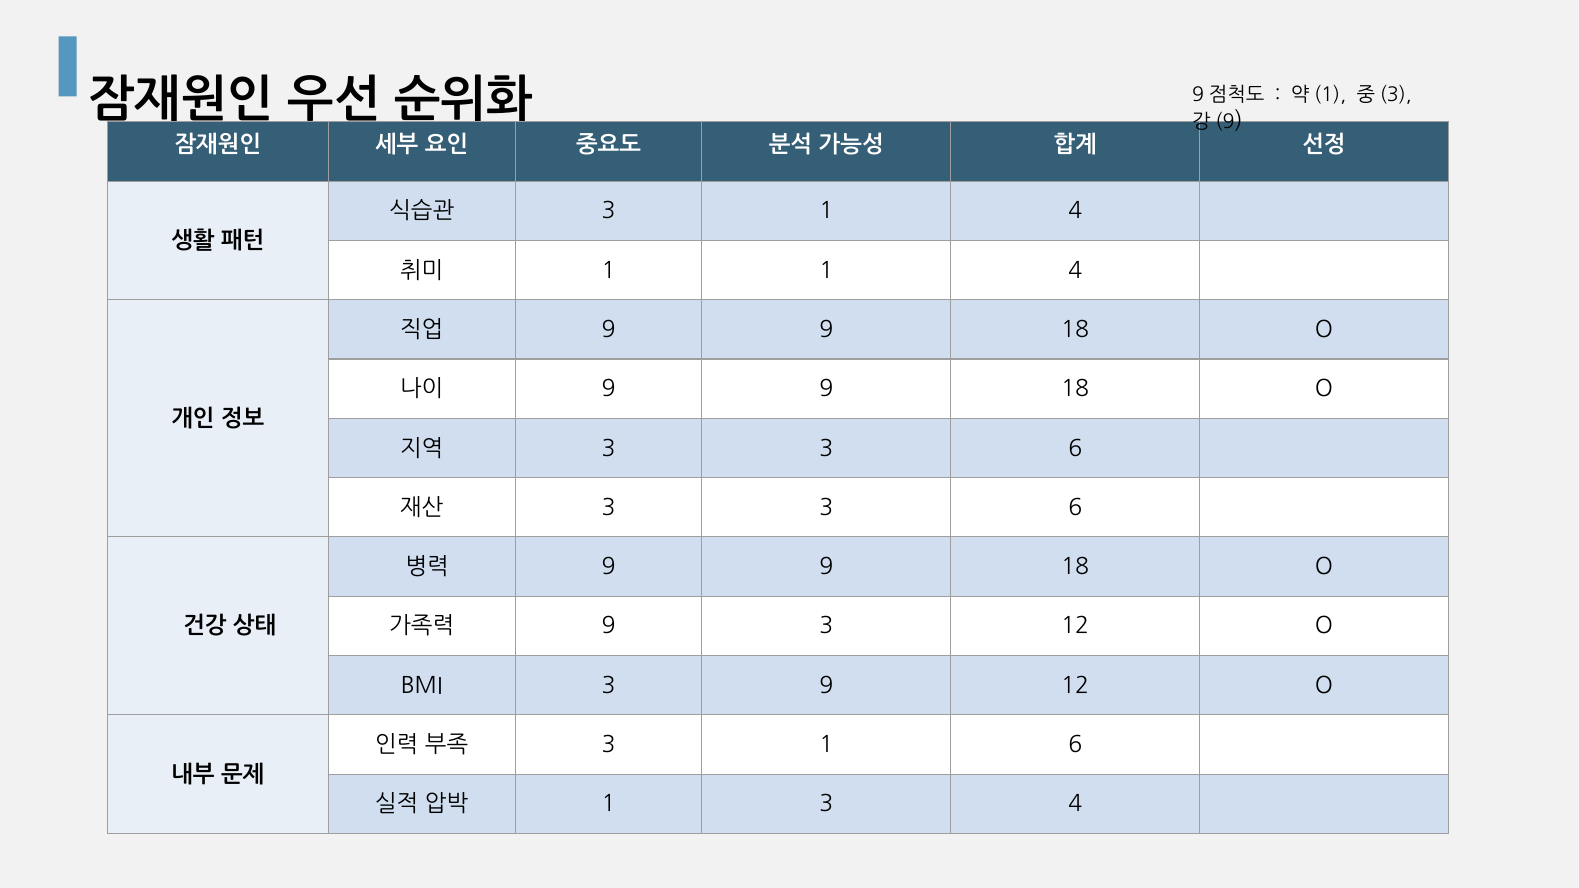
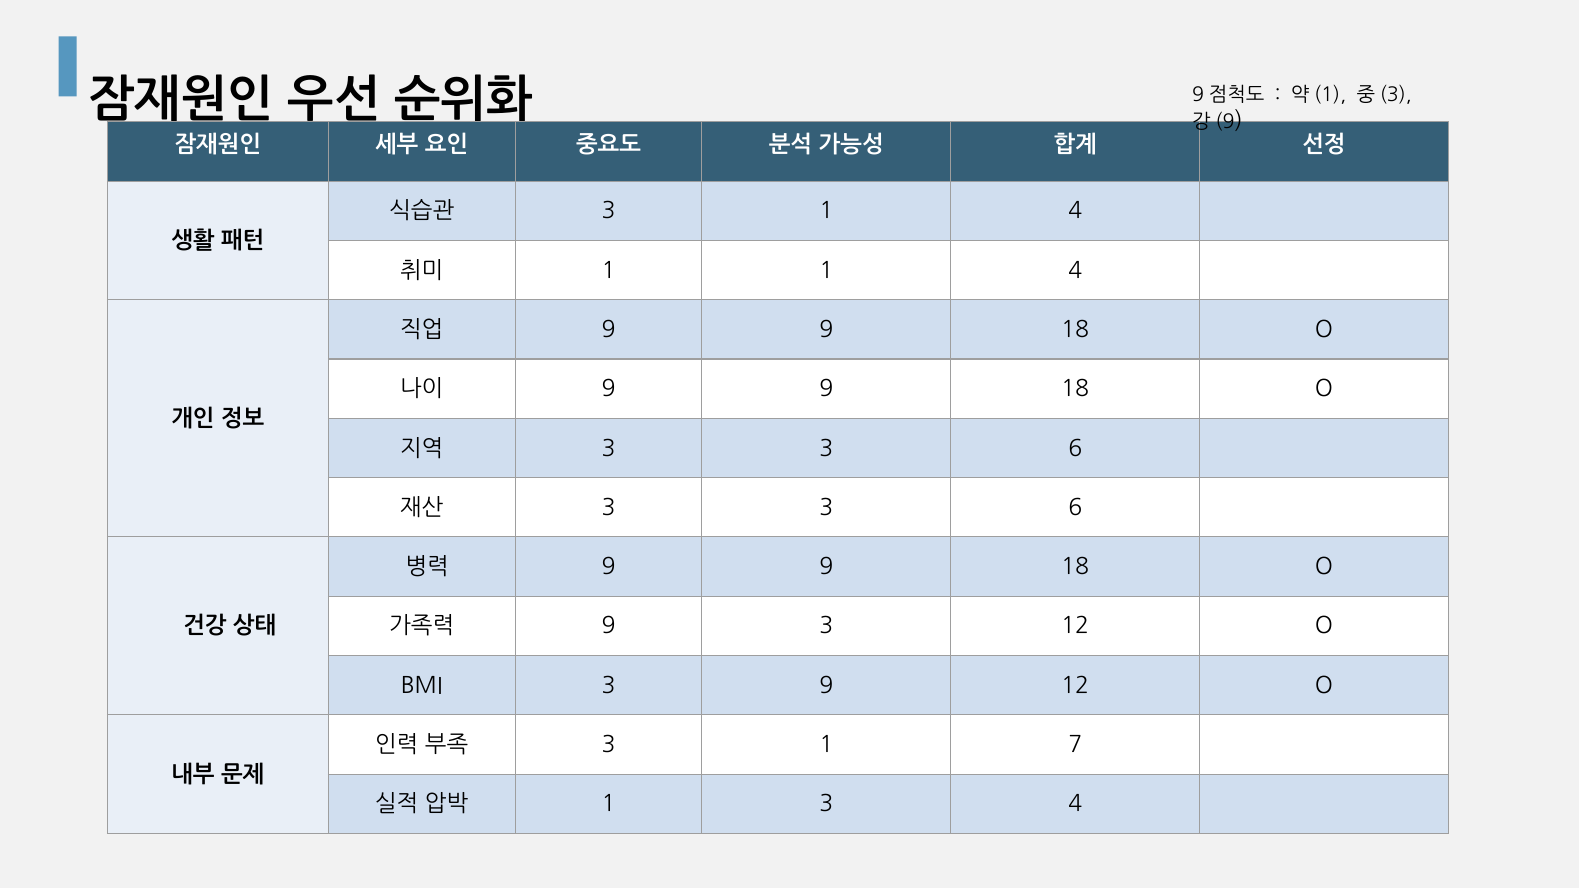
1 6: 6 -> 7
